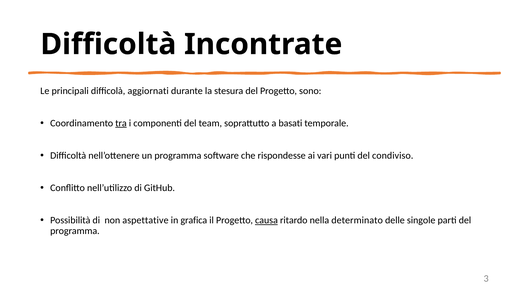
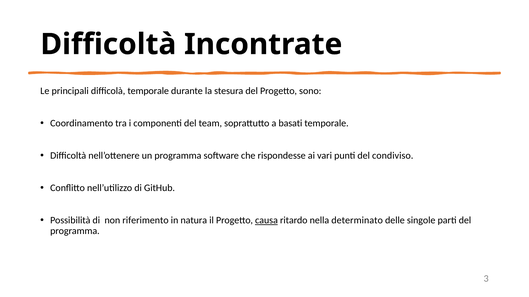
difficolà aggiornati: aggiornati -> temporale
tra underline: present -> none
aspettative: aspettative -> riferimento
grafica: grafica -> natura
